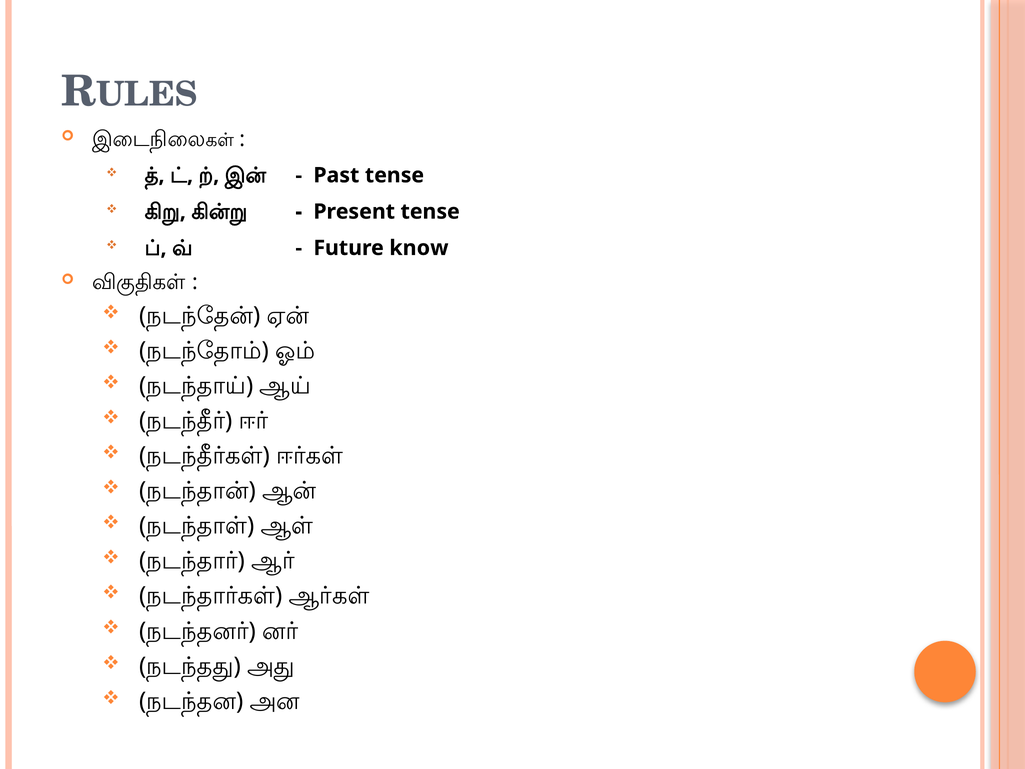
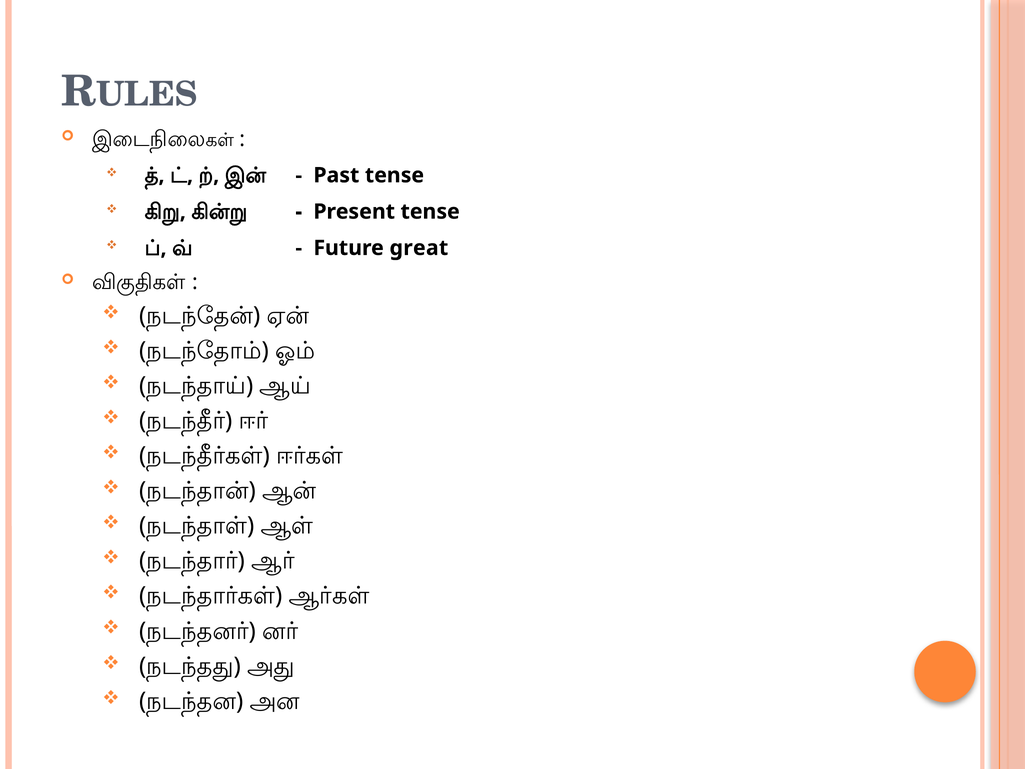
know: know -> great
